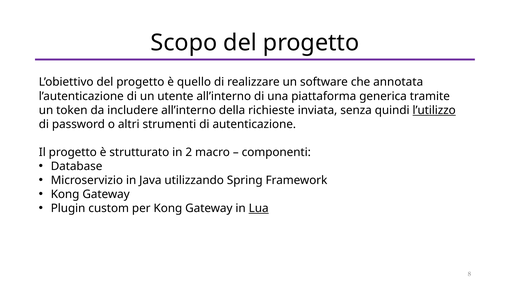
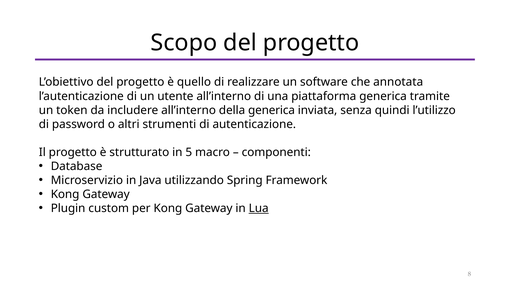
della richieste: richieste -> generica
l’utilizzo underline: present -> none
2: 2 -> 5
